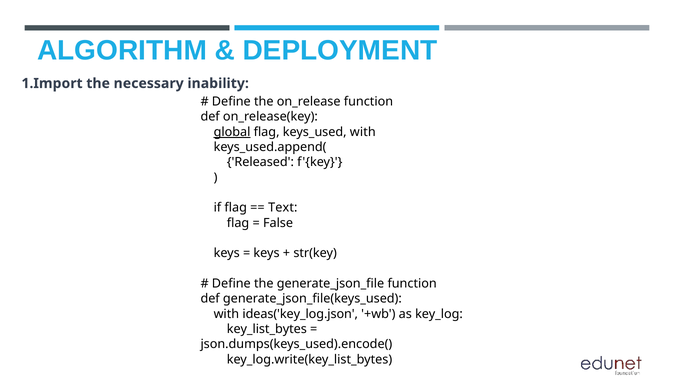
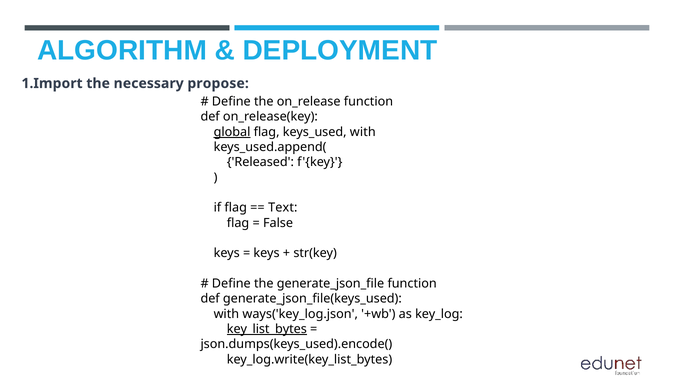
inability: inability -> propose
ideas('key_log.json: ideas('key_log.json -> ways('key_log.json
key_list_bytes underline: none -> present
